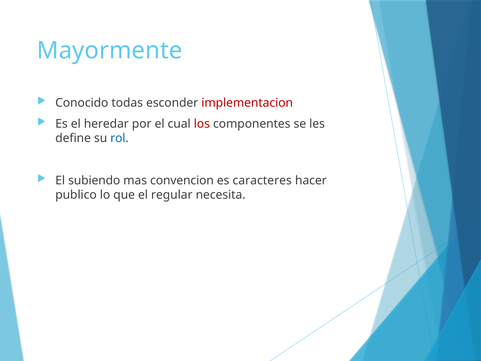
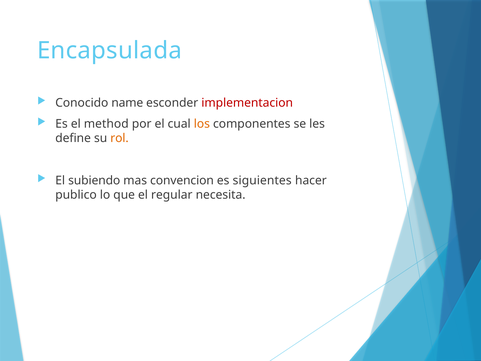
Mayormente: Mayormente -> Encapsulada
todas: todas -> name
heredar: heredar -> method
los colour: red -> orange
rol colour: blue -> orange
caracteres: caracteres -> siguientes
